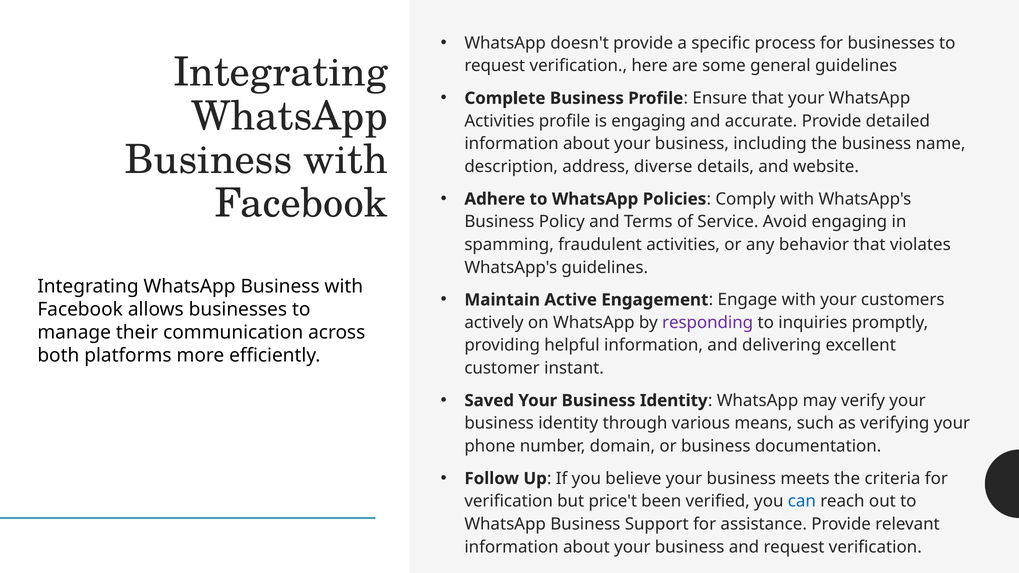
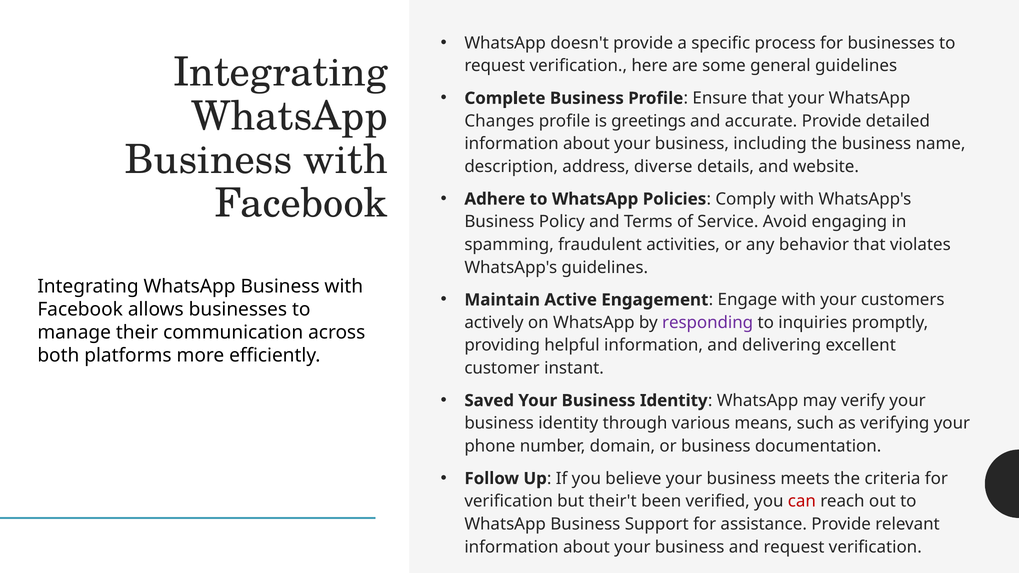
Activities at (499, 121): Activities -> Changes
is engaging: engaging -> greetings
price't: price't -> their't
can colour: blue -> red
